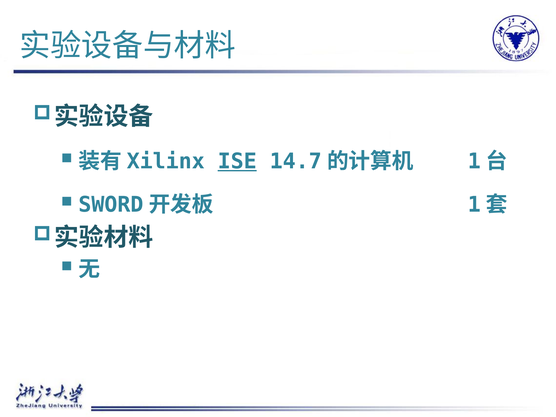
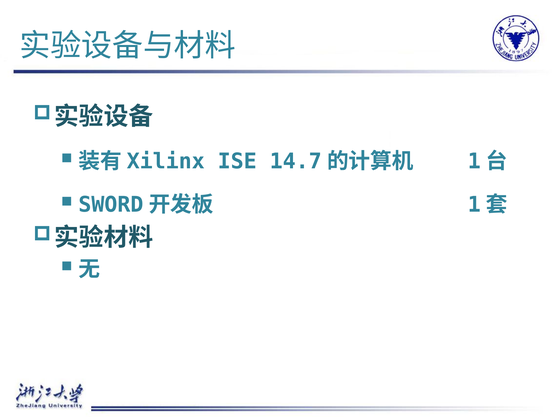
ISE underline: present -> none
